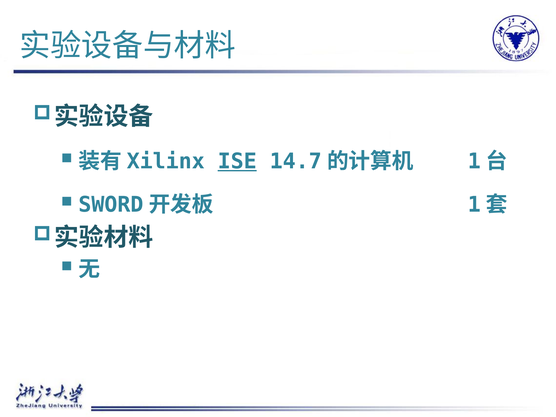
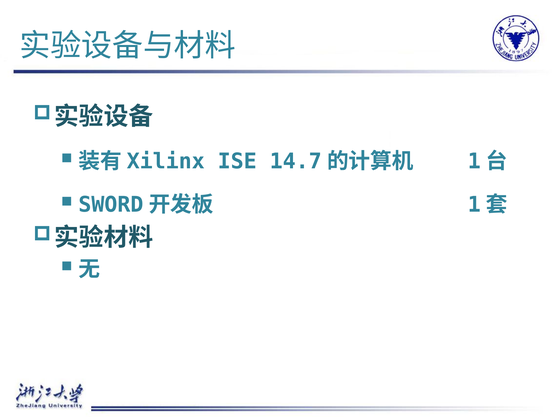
ISE underline: present -> none
